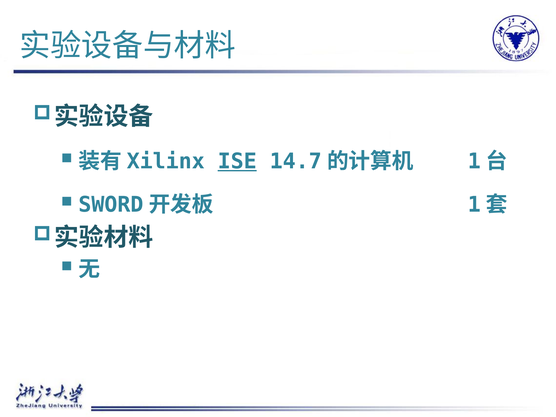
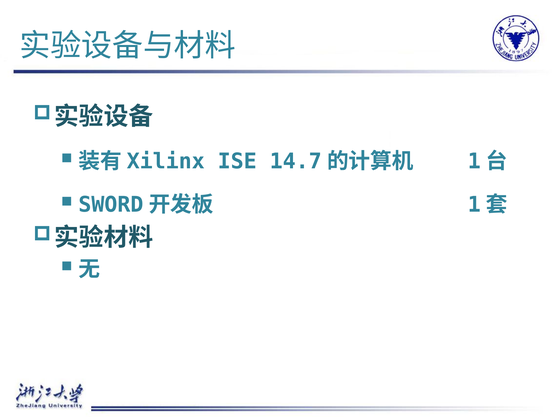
ISE underline: present -> none
